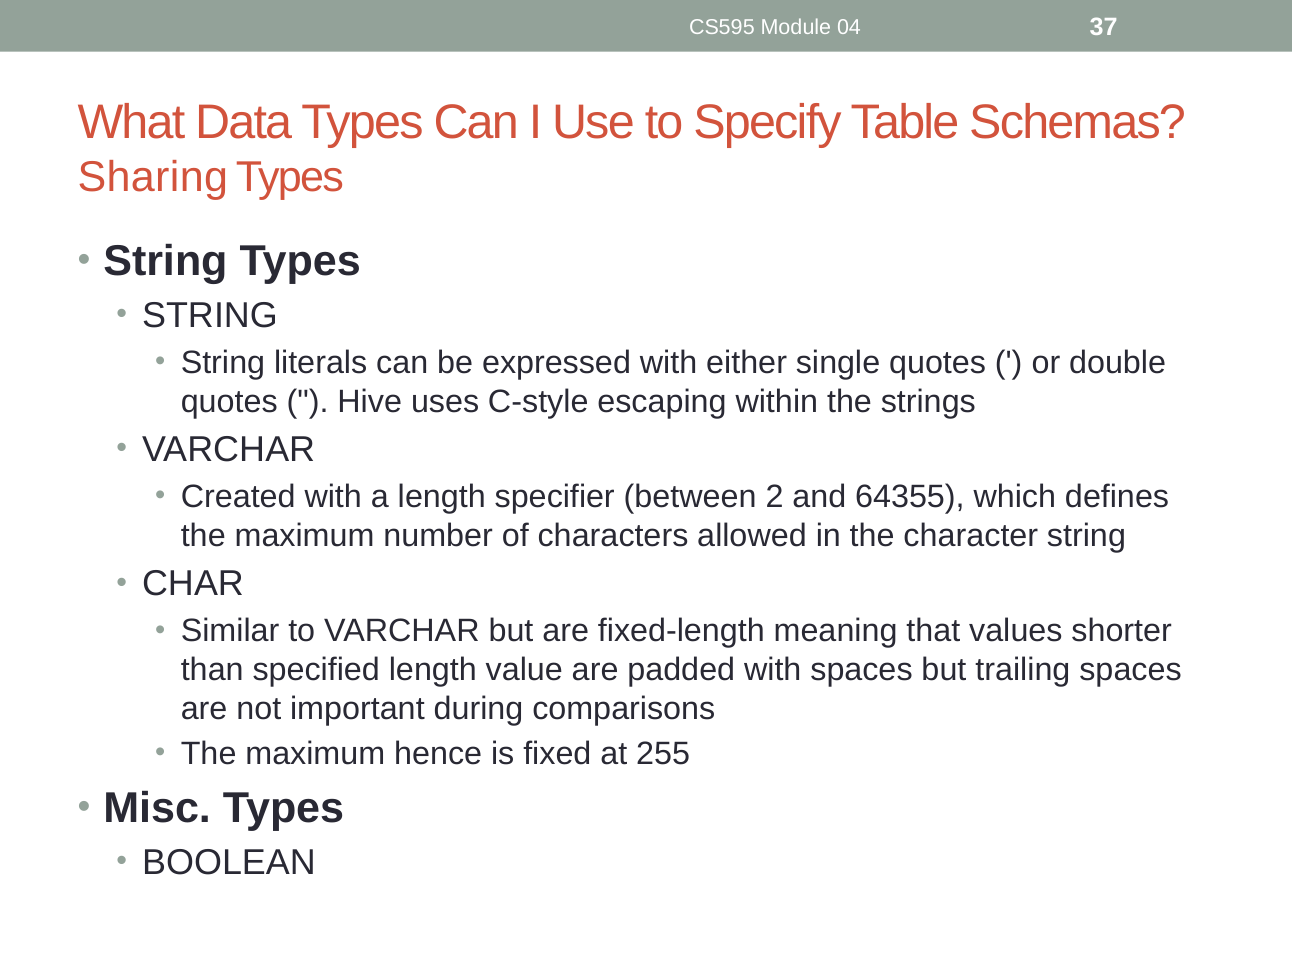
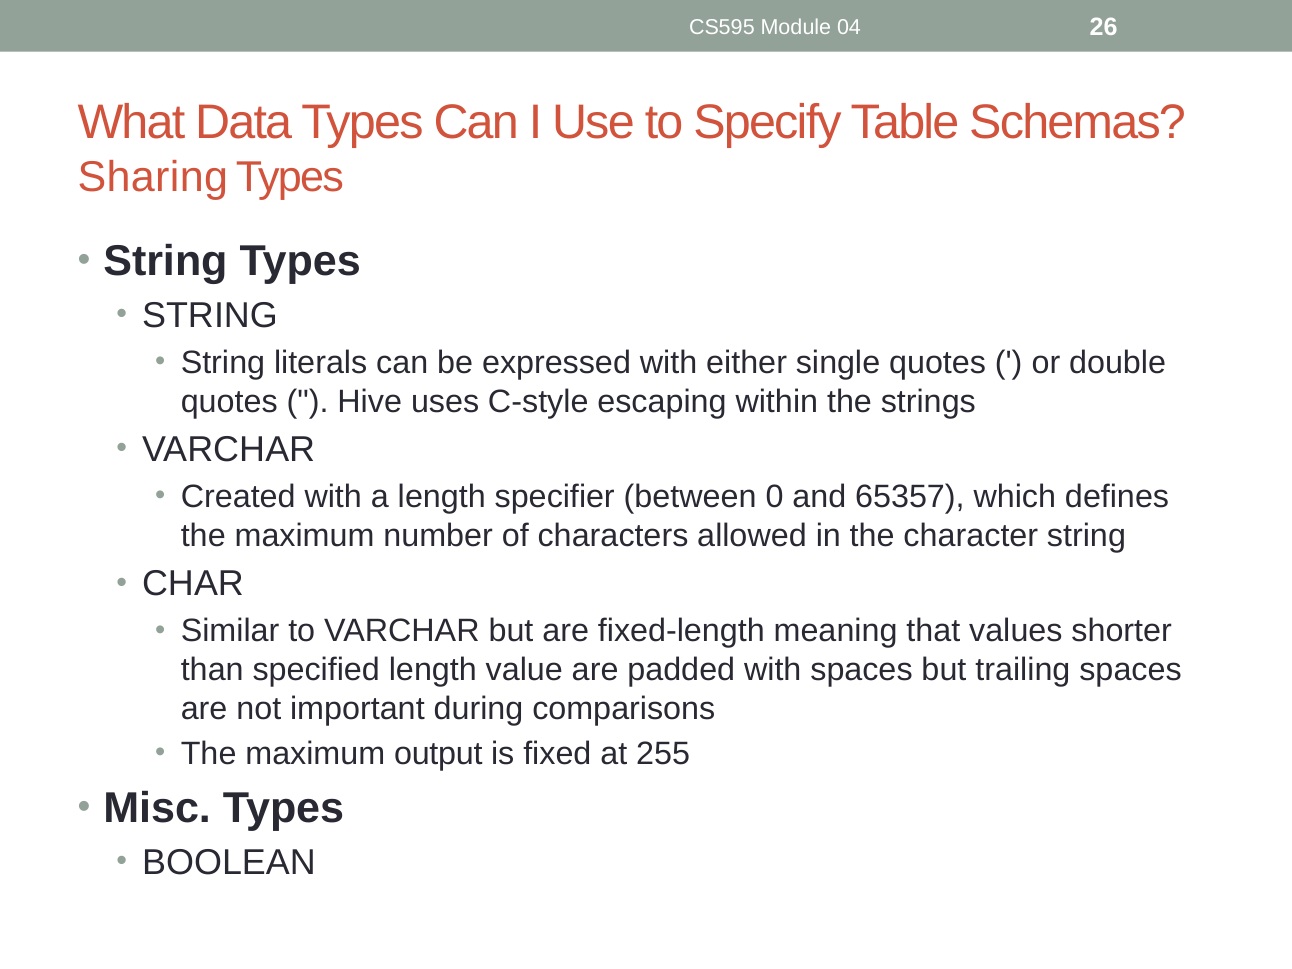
37: 37 -> 26
2: 2 -> 0
64355: 64355 -> 65357
hence: hence -> output
